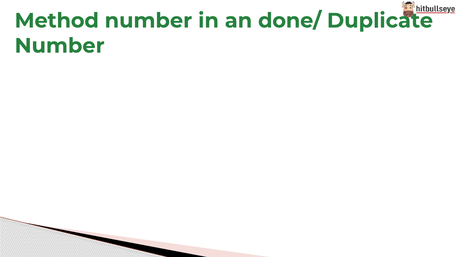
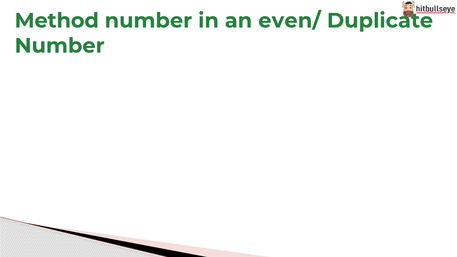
done/: done/ -> even/
